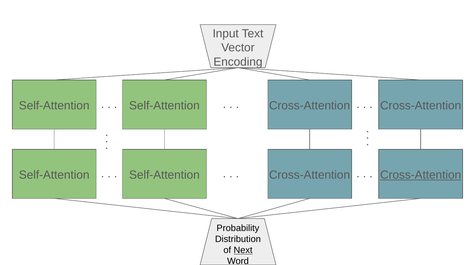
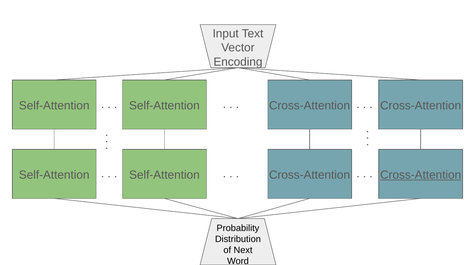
Next underline: present -> none
